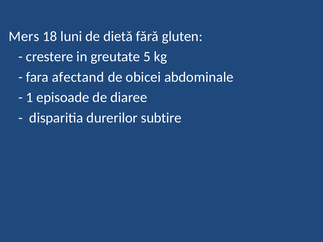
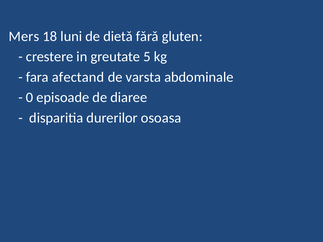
obicei: obicei -> varsta
1: 1 -> 0
subtire: subtire -> osoasa
